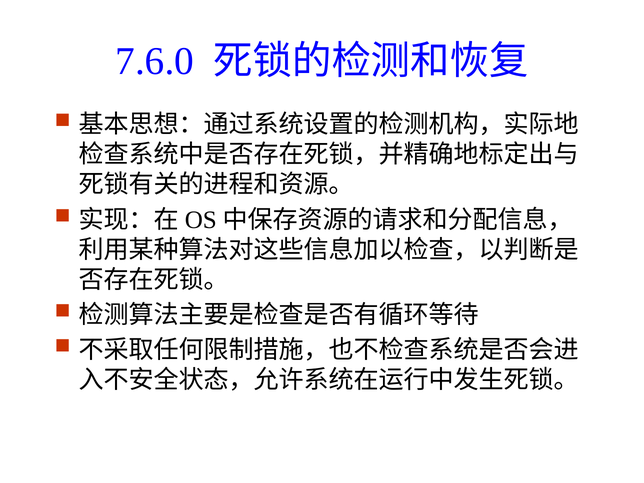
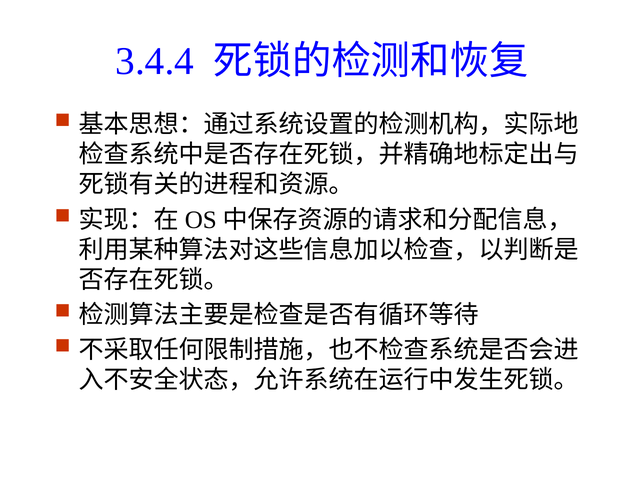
7.6.0: 7.6.0 -> 3.4.4
